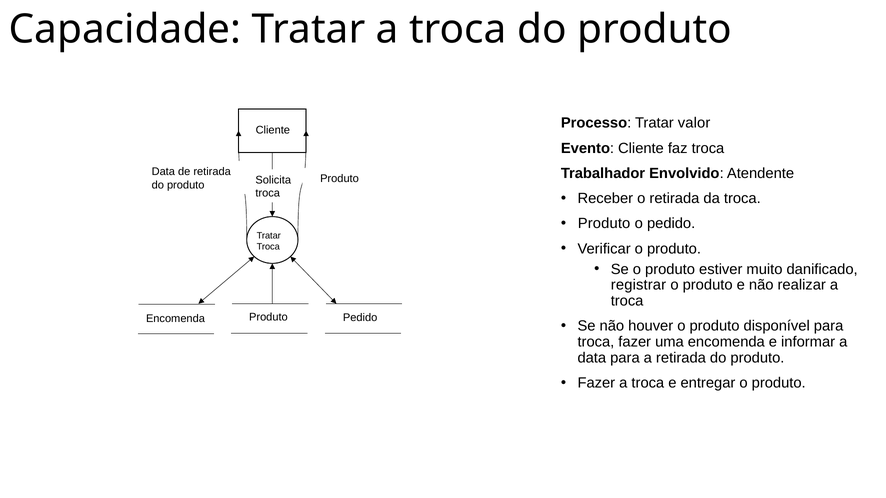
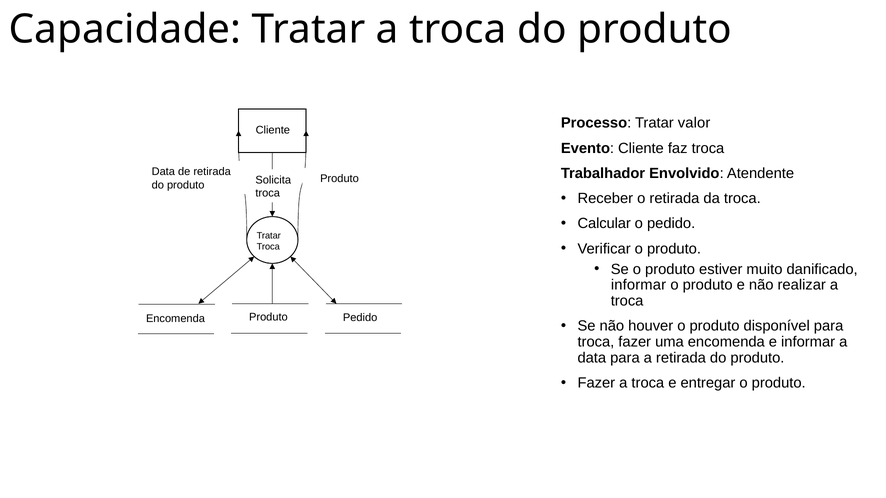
Produto at (604, 224): Produto -> Calcular
registrar at (639, 285): registrar -> informar
